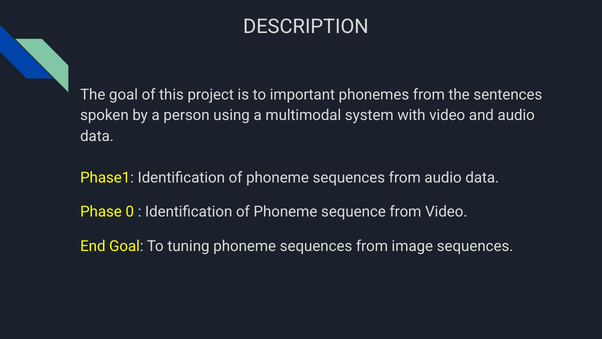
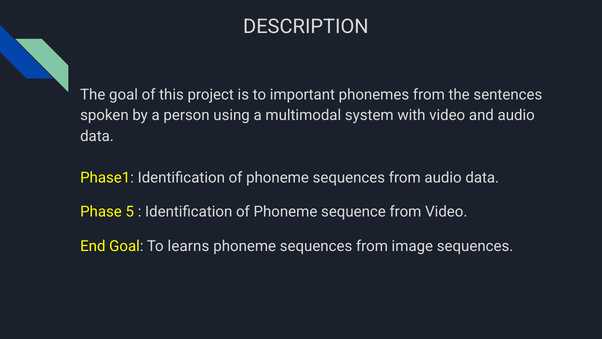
0: 0 -> 5
tuning: tuning -> learns
